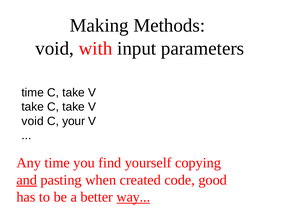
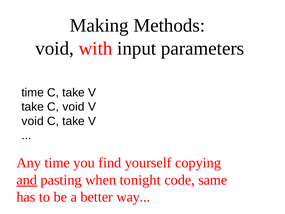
take at (74, 107): take -> void
your at (74, 121): your -> take
created: created -> tonight
good: good -> same
way underline: present -> none
